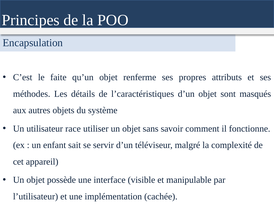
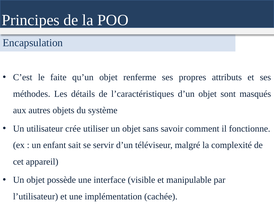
race: race -> crée
